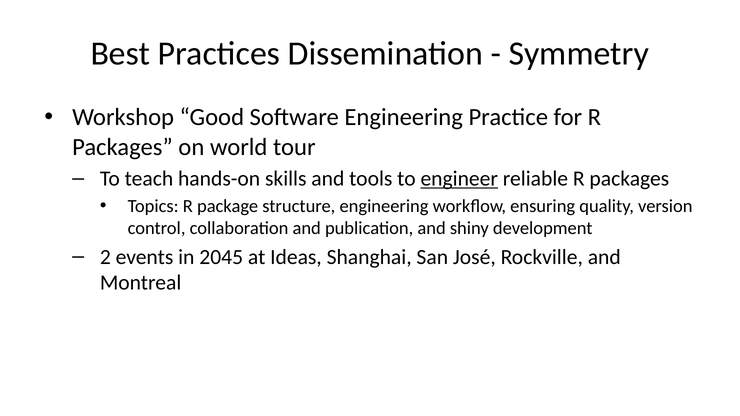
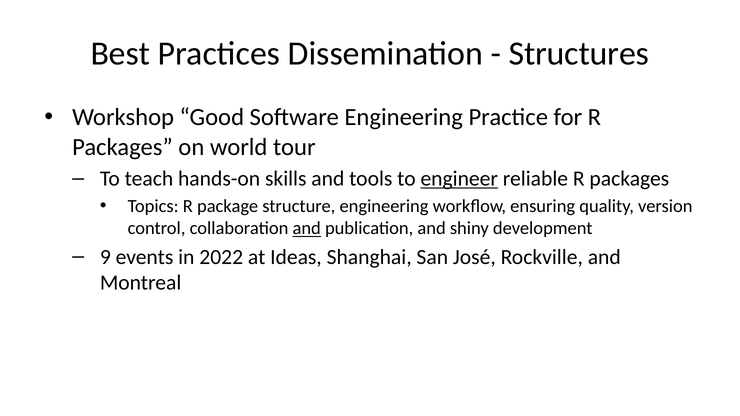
Symmetry: Symmetry -> Structures
and at (307, 229) underline: none -> present
2: 2 -> 9
2045: 2045 -> 2022
